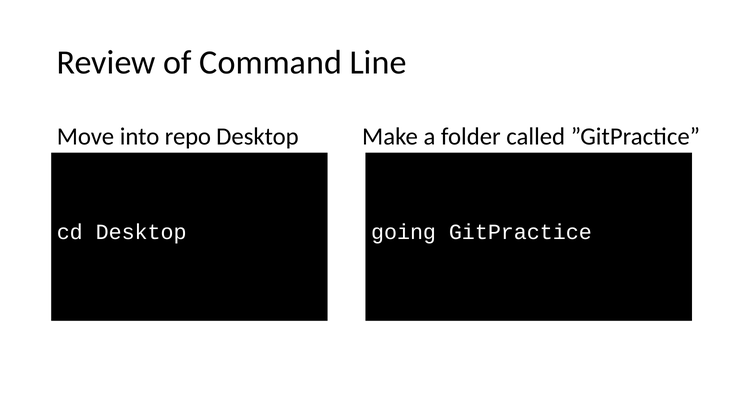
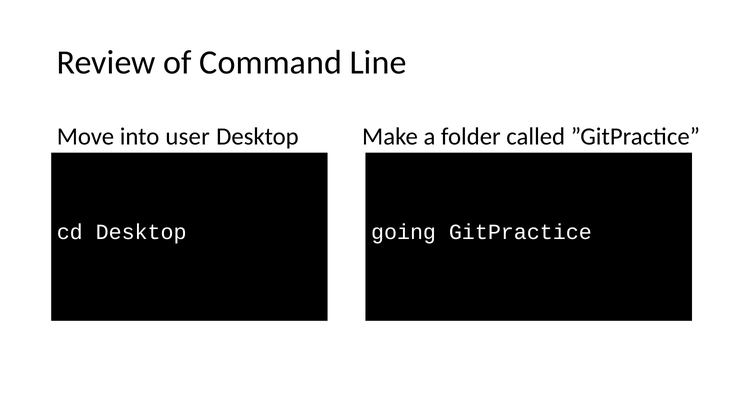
repo: repo -> user
